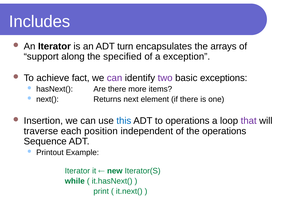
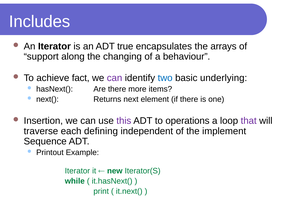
turn: turn -> true
specified: specified -> changing
exception: exception -> behaviour
two colour: purple -> blue
exceptions: exceptions -> underlying
this colour: blue -> purple
position: position -> defining
the operations: operations -> implement
